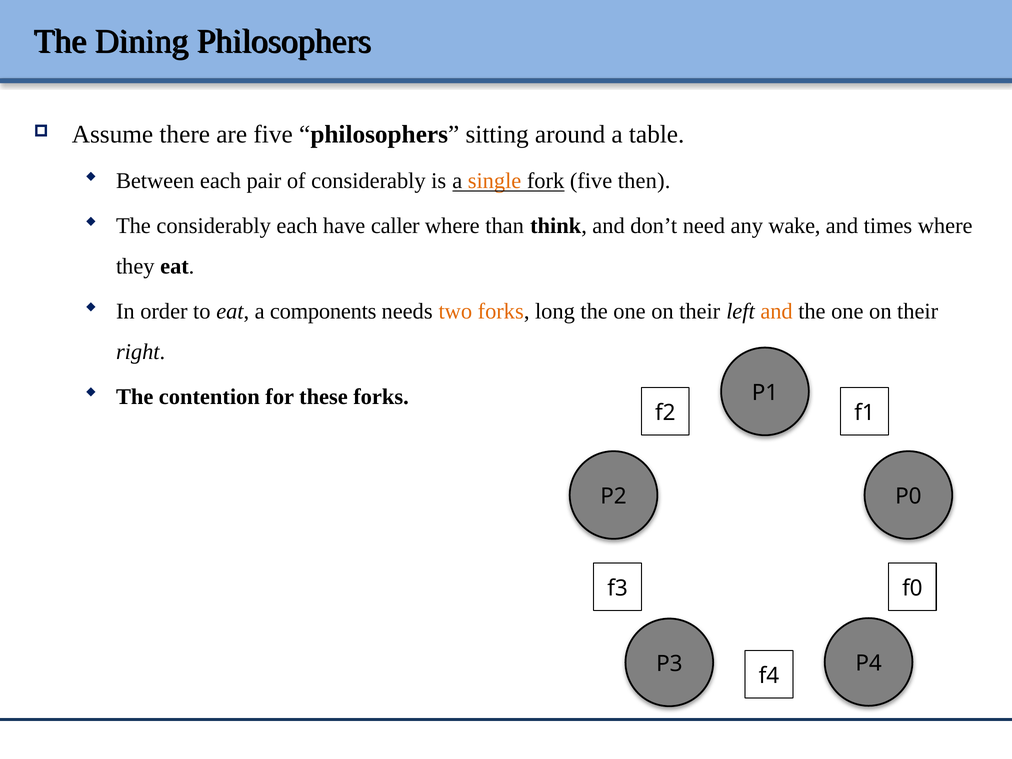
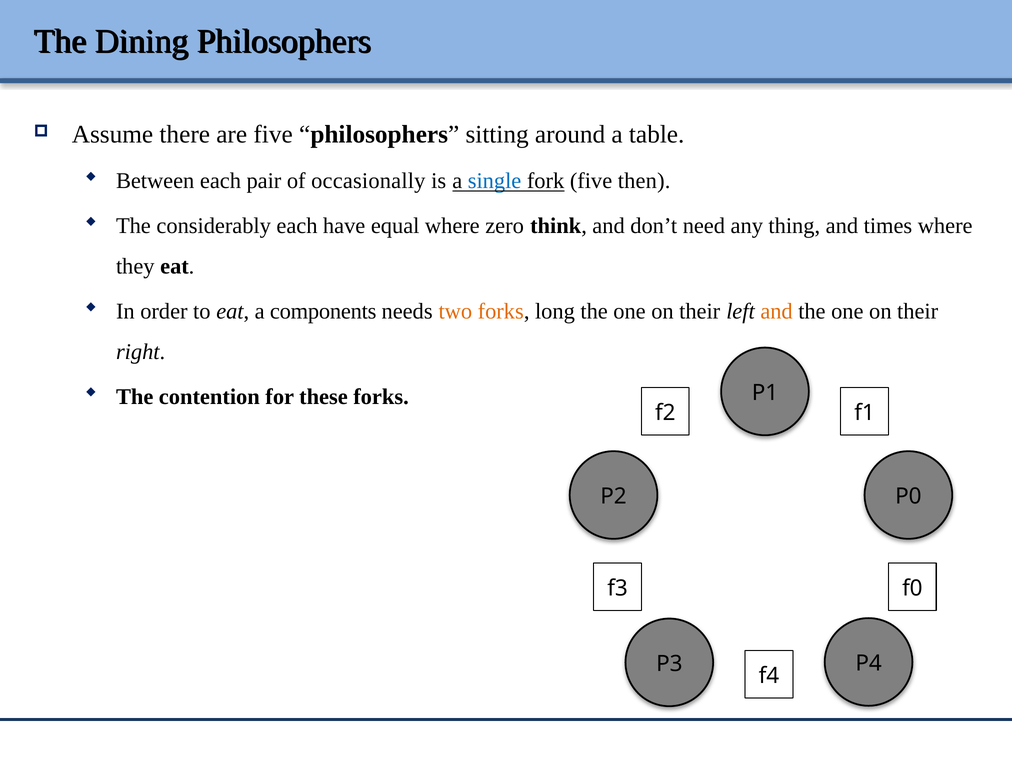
of considerably: considerably -> occasionally
single colour: orange -> blue
caller: caller -> equal
than: than -> zero
wake: wake -> thing
